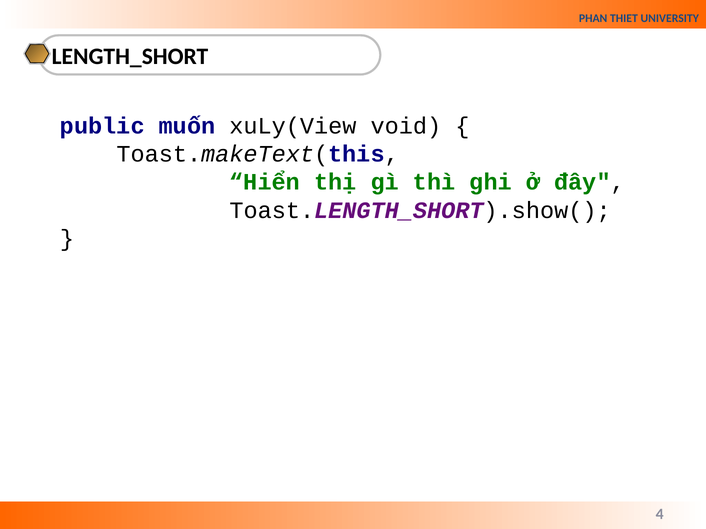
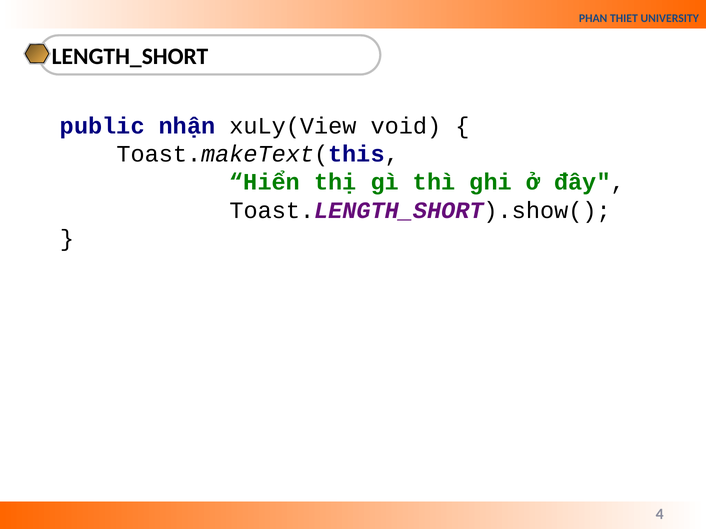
muốn: muốn -> nhận
